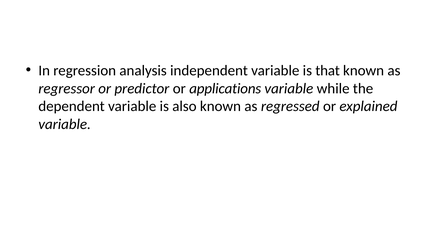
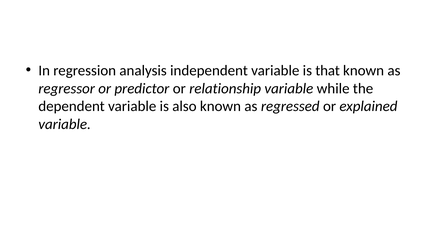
applications: applications -> relationship
